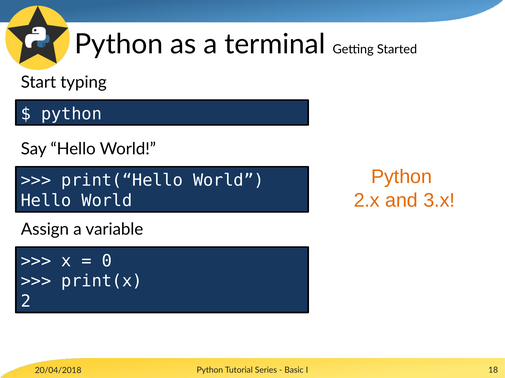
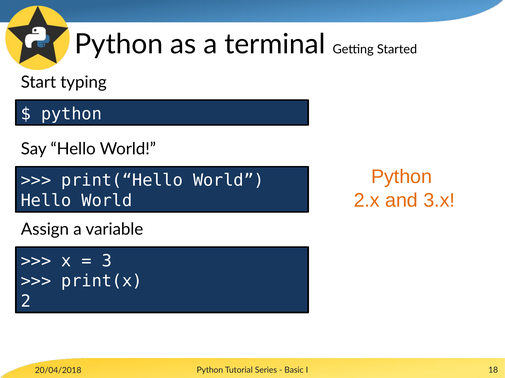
0: 0 -> 3
